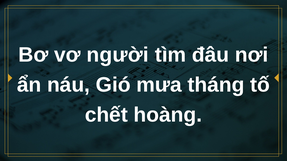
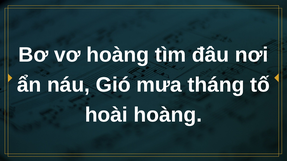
vơ người: người -> hoàng
chết: chết -> hoài
